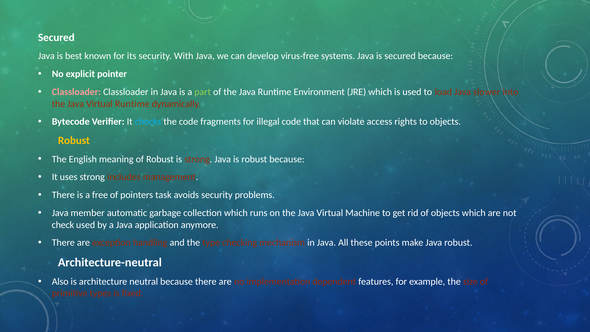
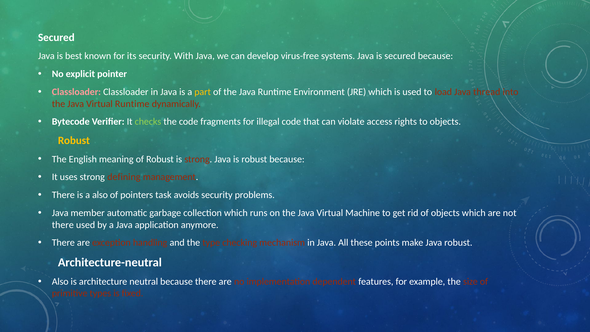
part colour: light green -> yellow
slower: slower -> thread
checks colour: light blue -> light green
includes: includes -> defining
a free: free -> also
check at (63, 225): check -> there
